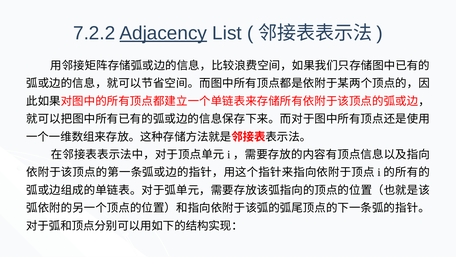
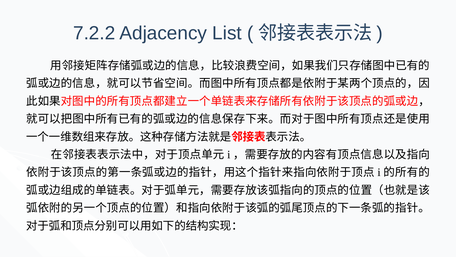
Adjacency underline: present -> none
